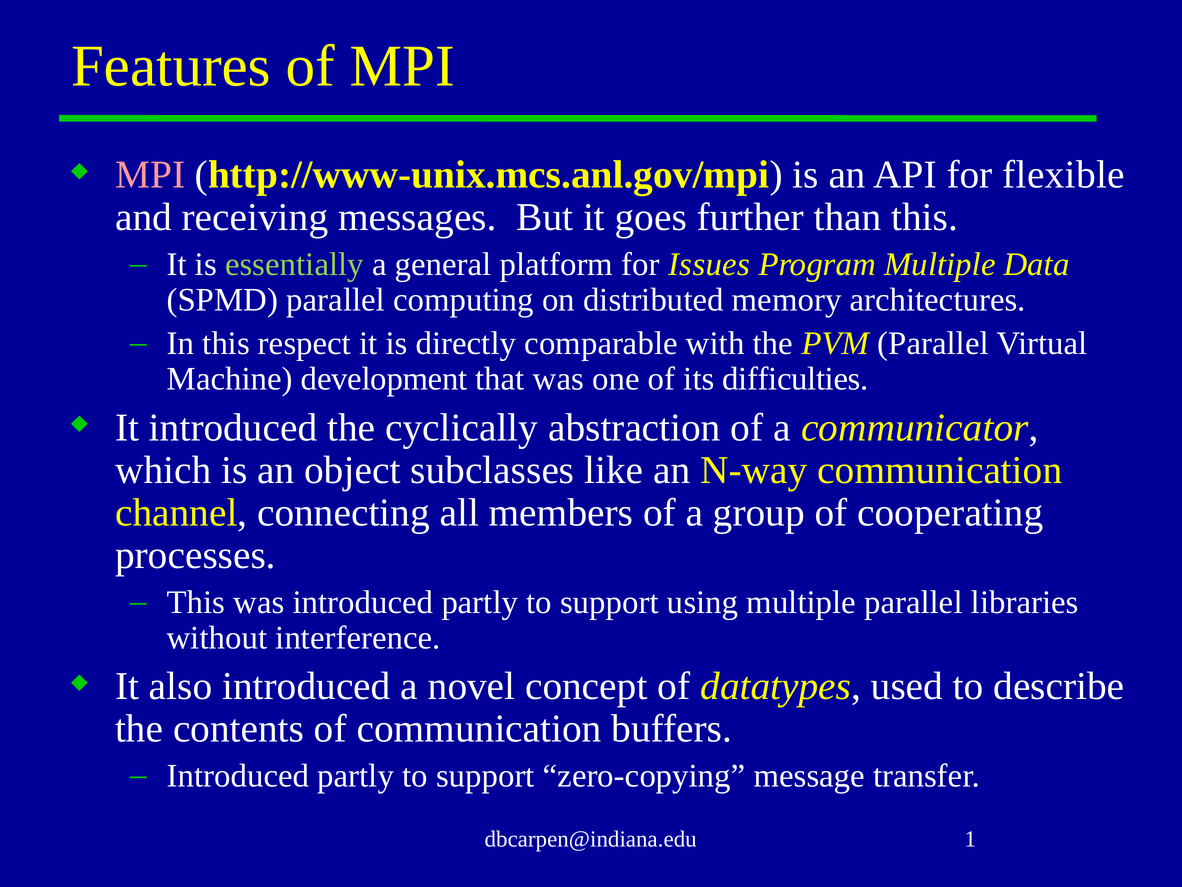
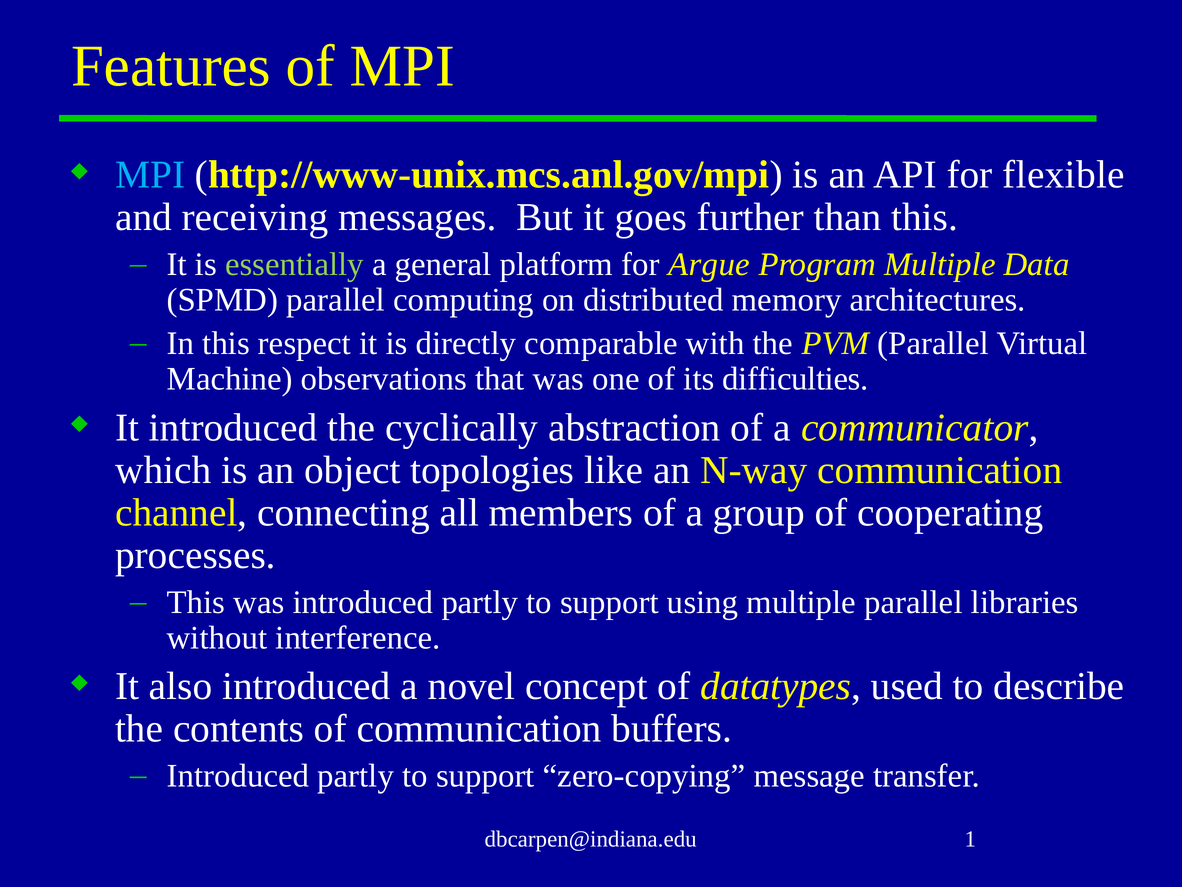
MPI at (150, 175) colour: pink -> light blue
Issues: Issues -> Argue
development: development -> observations
subclasses: subclasses -> topologies
